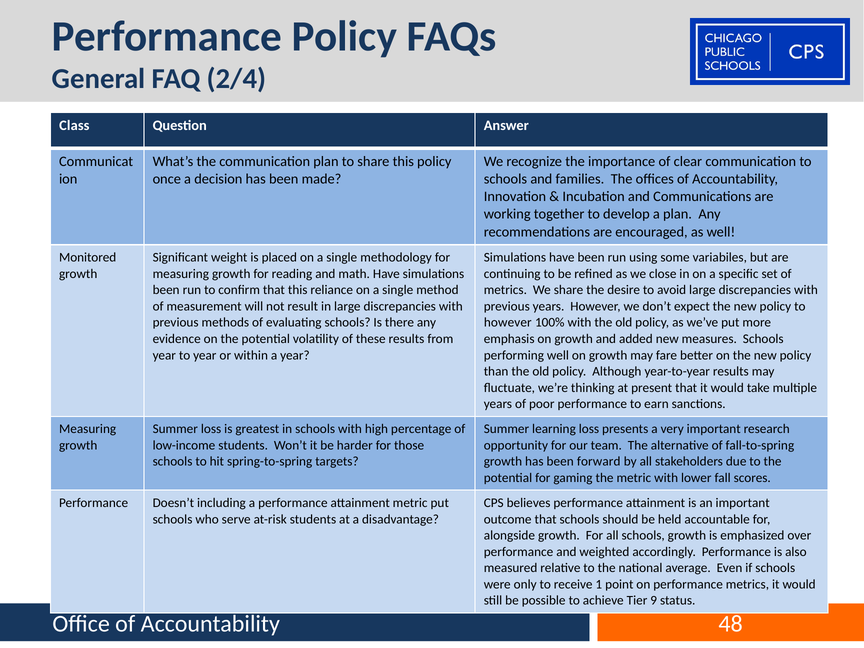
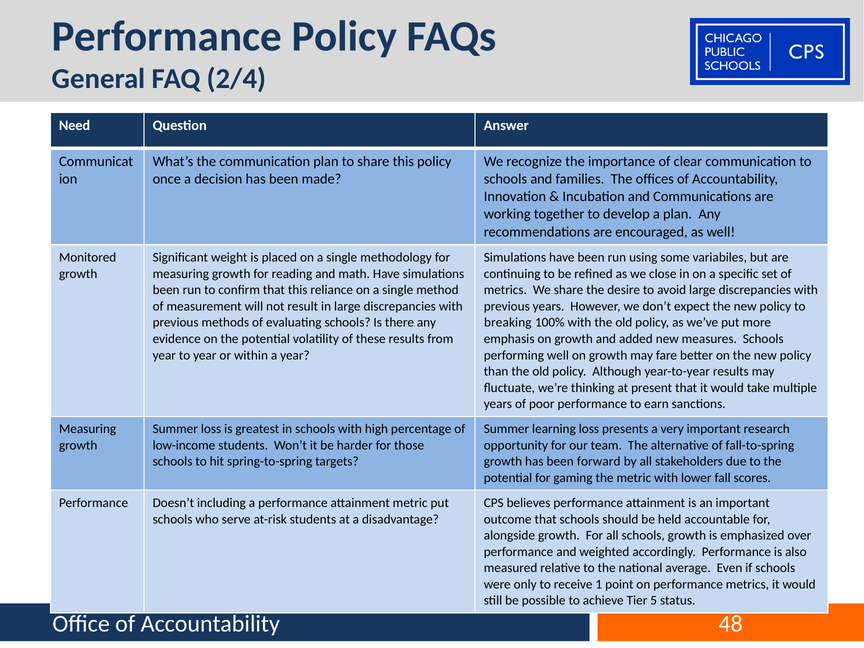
Class: Class -> Need
however at (508, 323): however -> breaking
9: 9 -> 5
